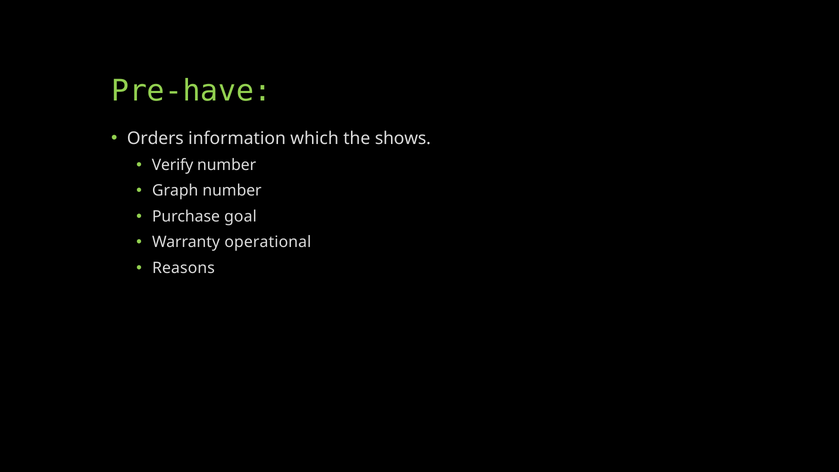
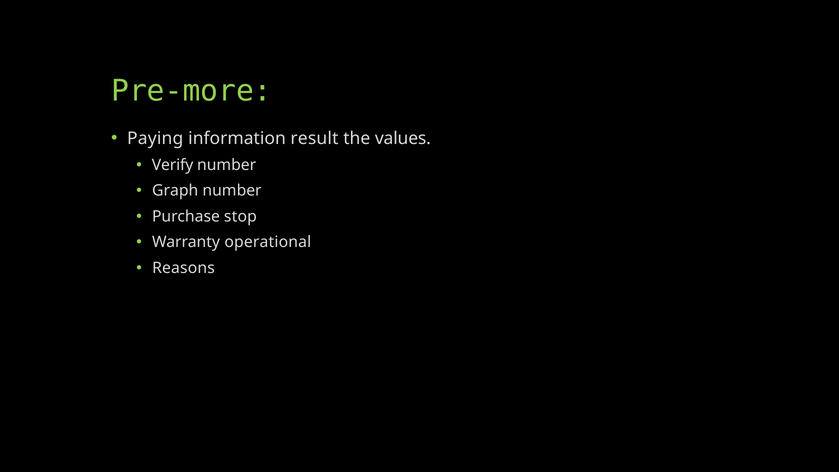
Pre-have: Pre-have -> Pre-more
Orders: Orders -> Paying
which: which -> result
shows: shows -> values
goal: goal -> stop
